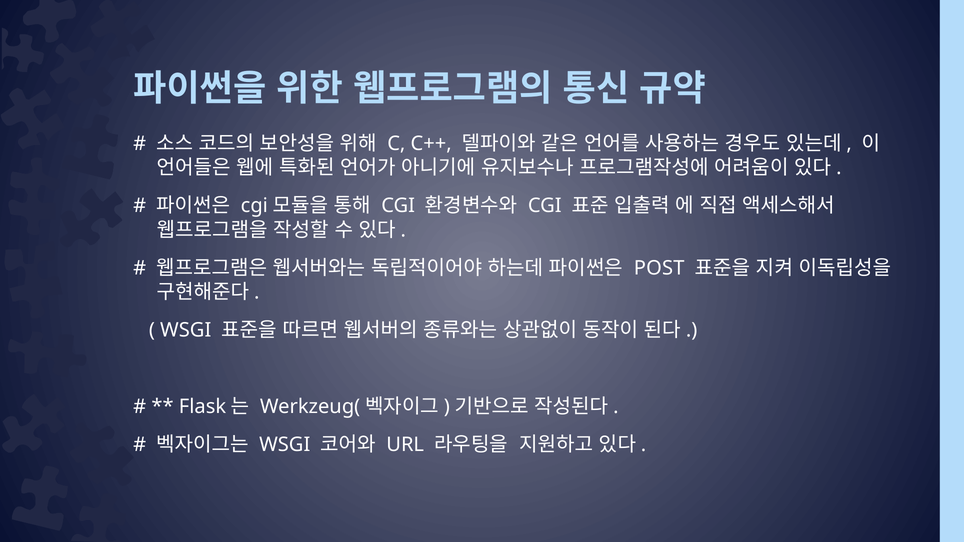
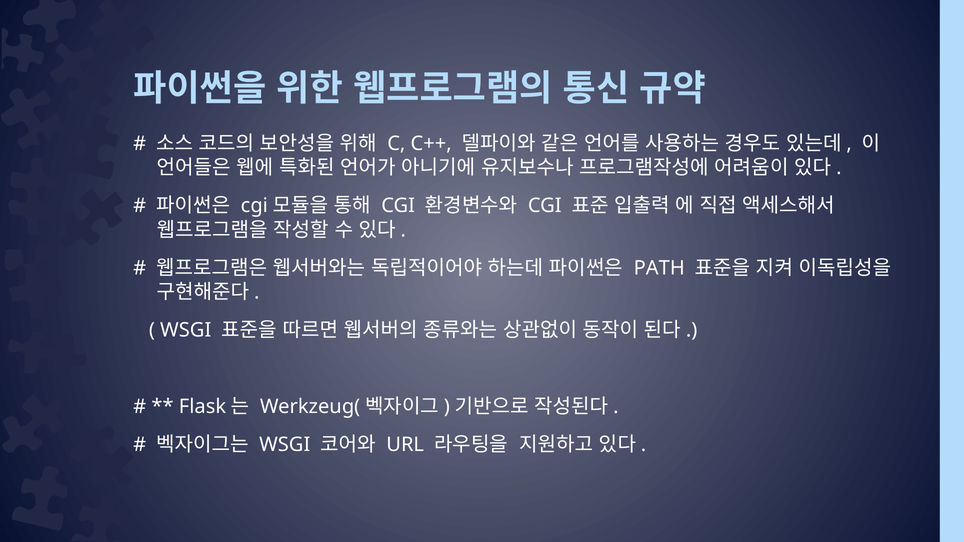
POST: POST -> PATH
